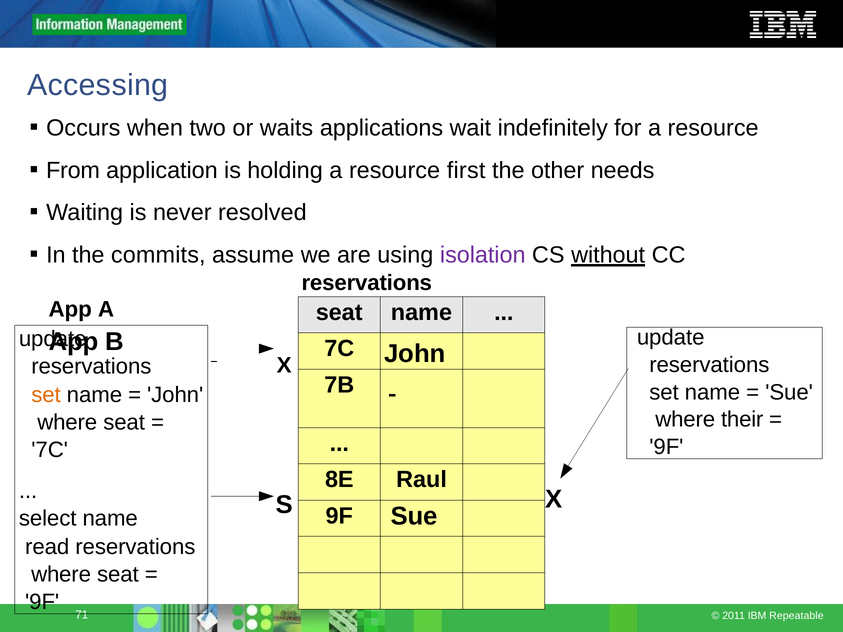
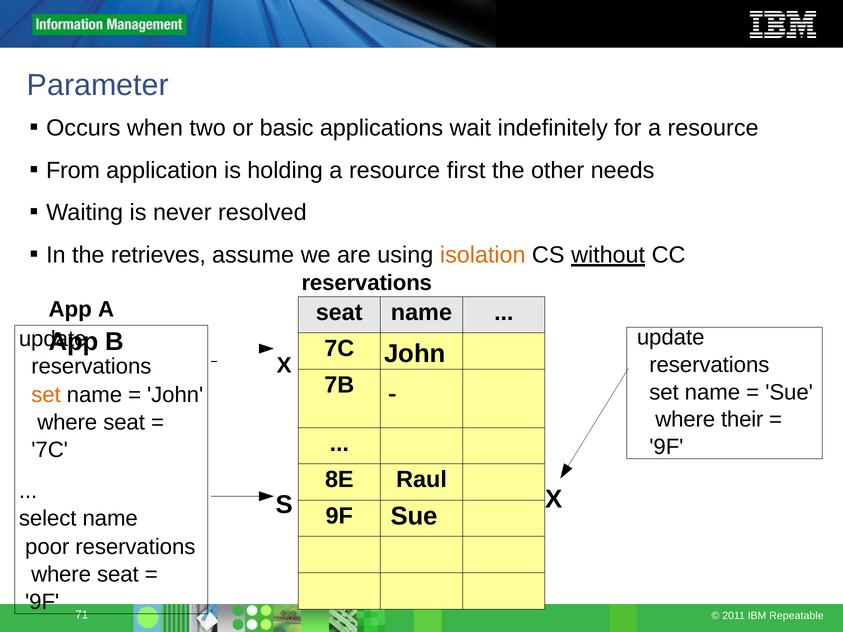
Accessing: Accessing -> Parameter
waits: waits -> basic
commits: commits -> retrieves
isolation colour: purple -> orange
read: read -> poor
